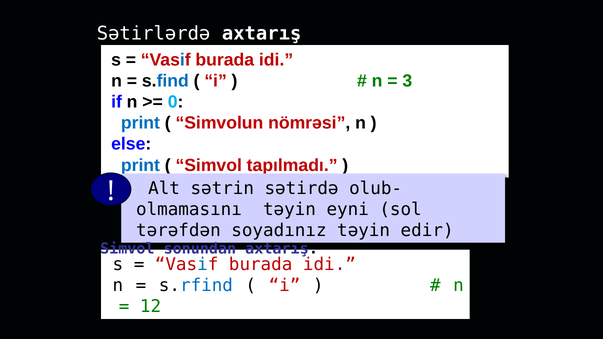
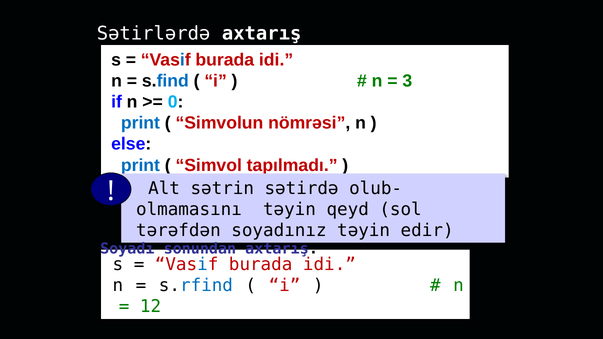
eyni: eyni -> qeyd
Simvol at (127, 249): Simvol -> Soyadı
